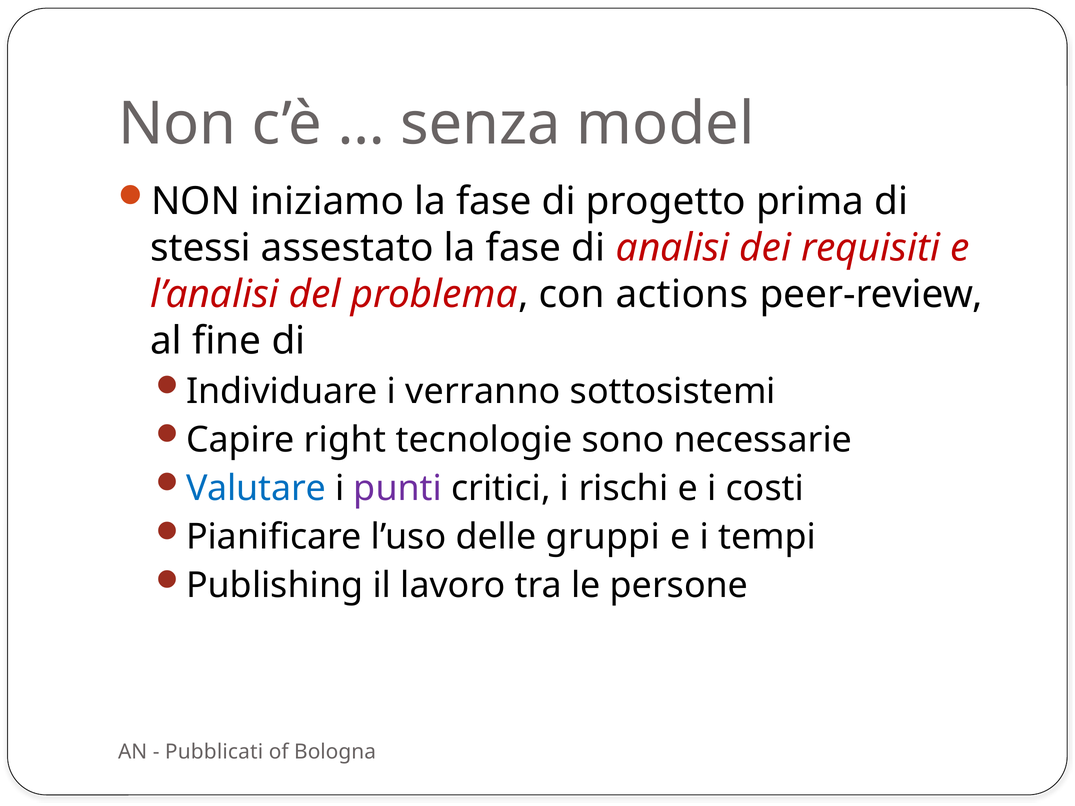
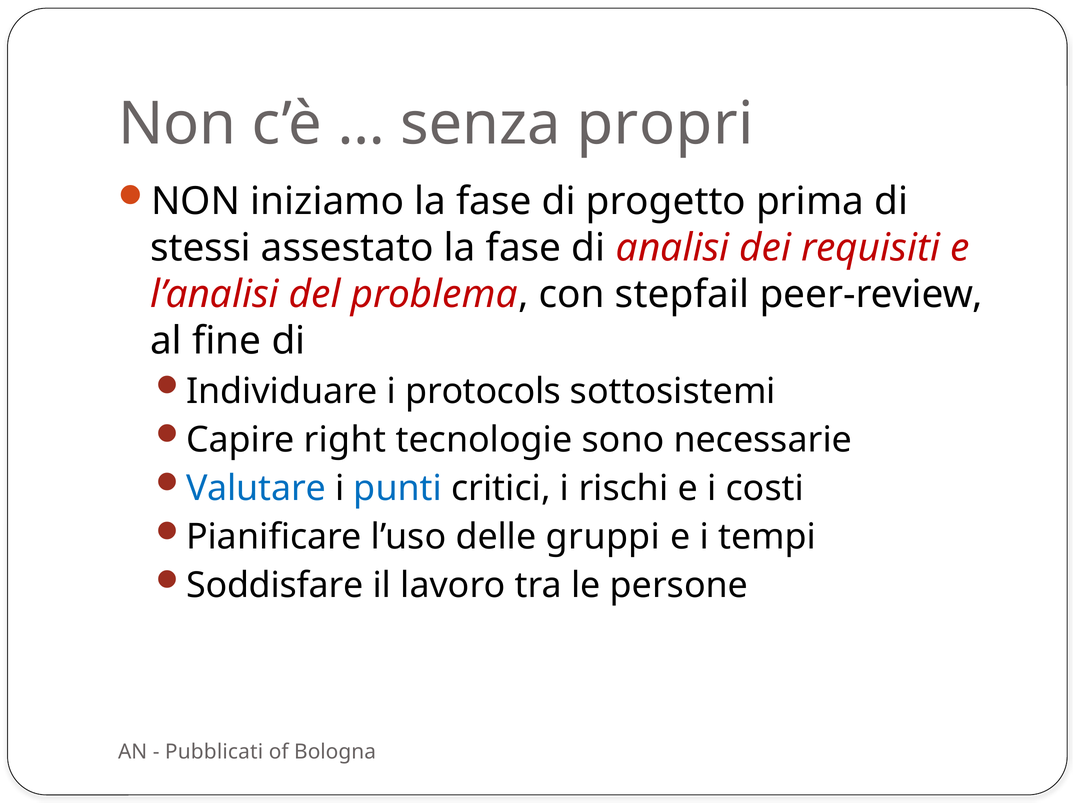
model: model -> propri
actions: actions -> stepfail
verranno: verranno -> protocols
punti colour: purple -> blue
Publishing: Publishing -> Soddisfare
